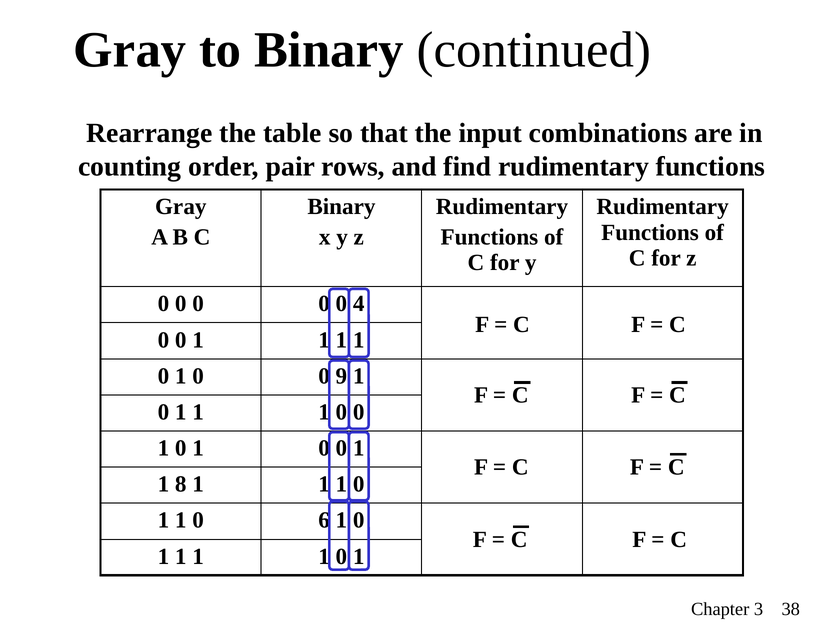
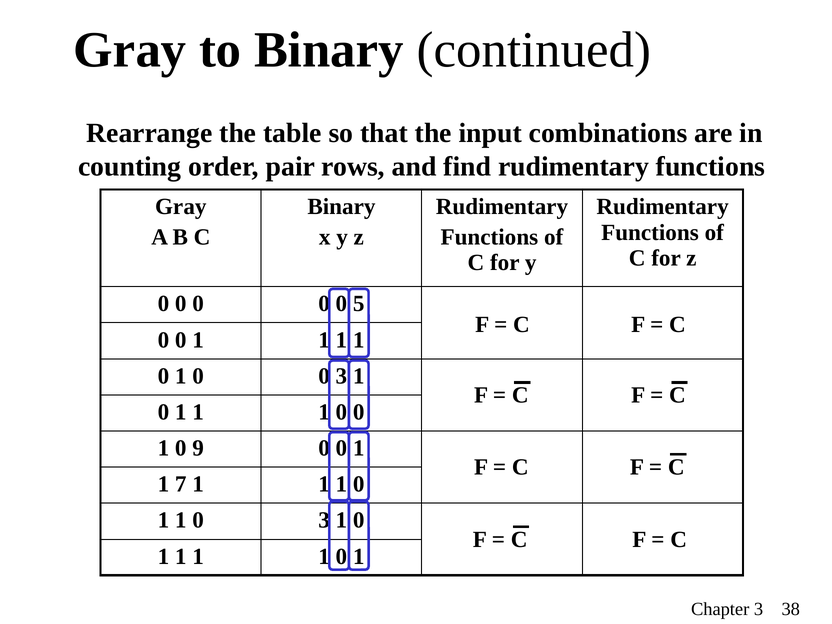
4: 4 -> 5
0 0 9: 9 -> 3
1 at (198, 448): 1 -> 9
8: 8 -> 7
1 0 6: 6 -> 3
